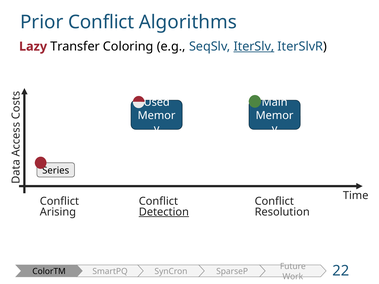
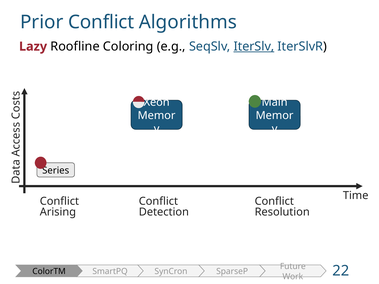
Transfer: Transfer -> Roofline
Used: Used -> Xeon
Detection underline: present -> none
